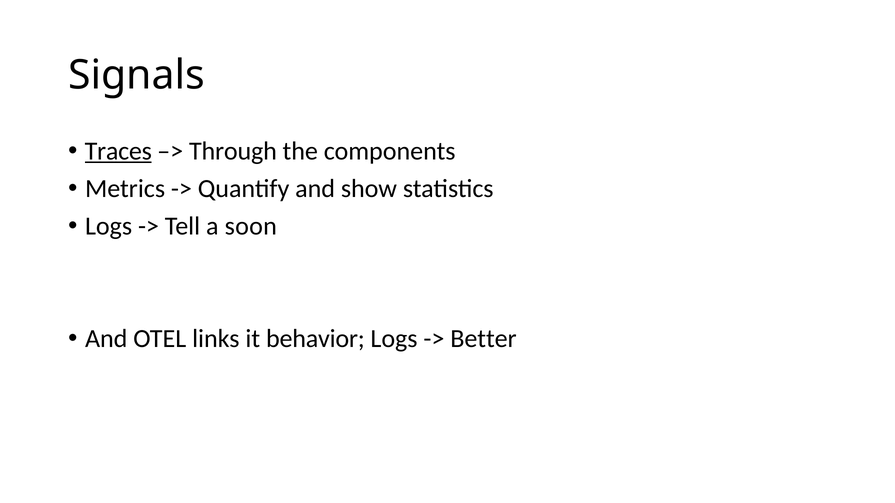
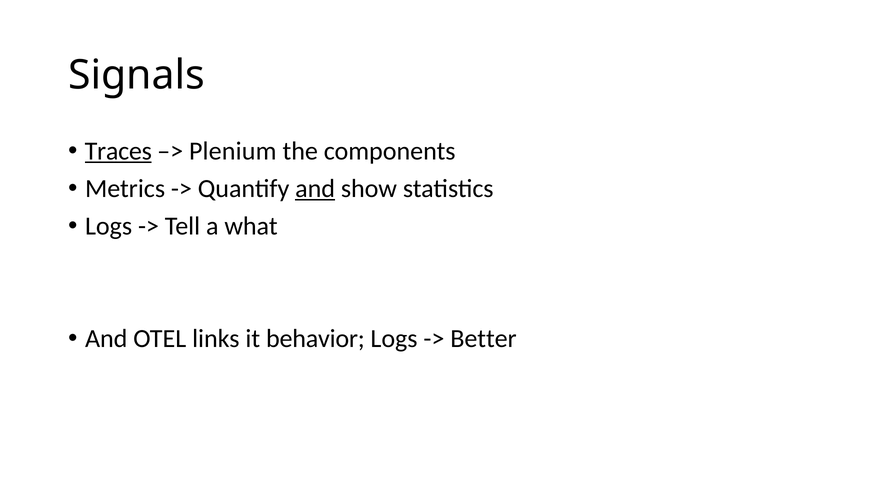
Through: Through -> Plenium
and at (315, 189) underline: none -> present
soon: soon -> what
